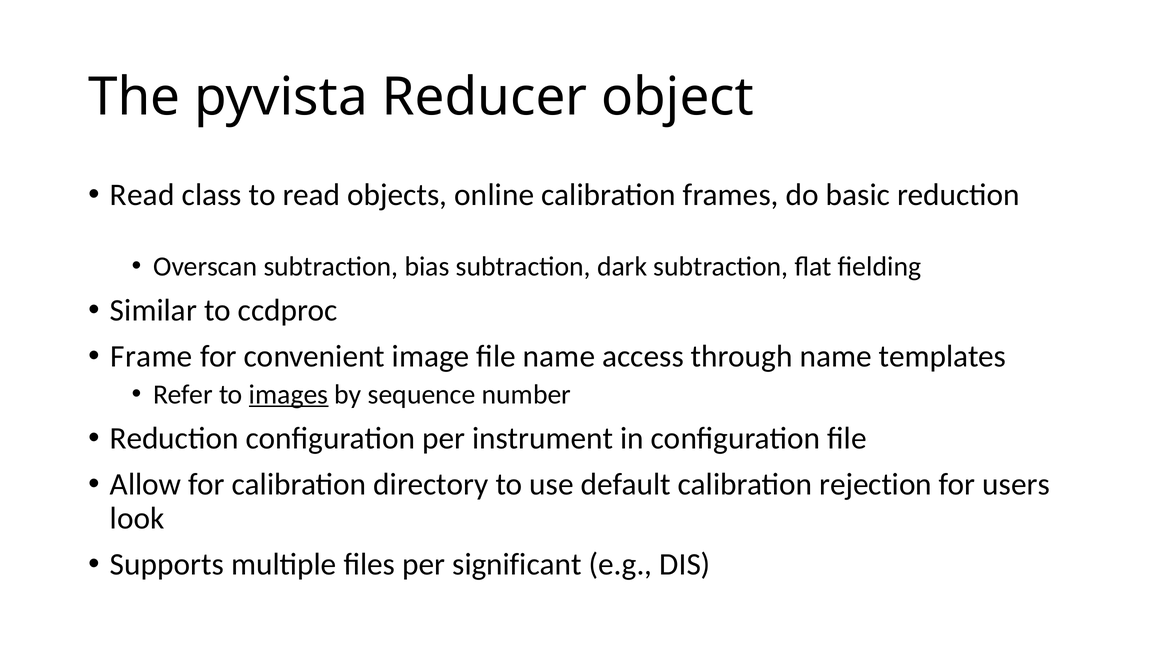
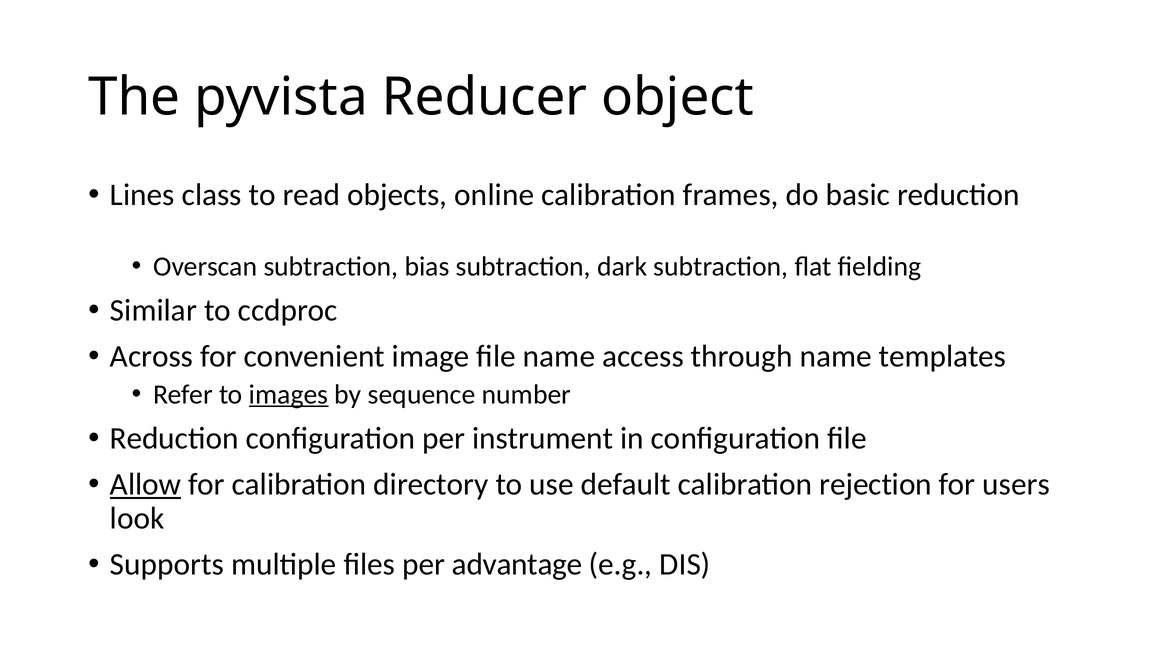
Read at (142, 194): Read -> Lines
Frame: Frame -> Across
Allow underline: none -> present
significant: significant -> advantage
